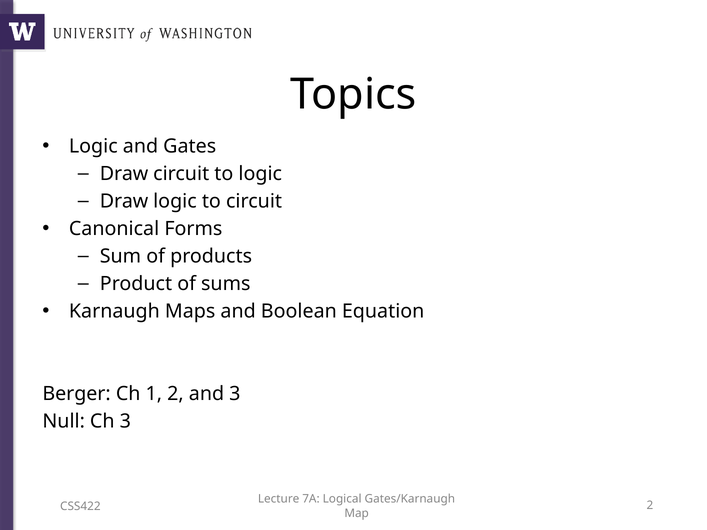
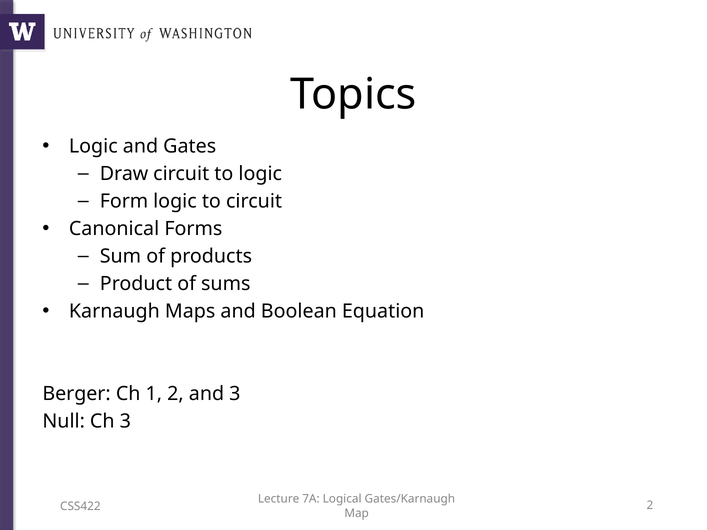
Draw at (124, 201): Draw -> Form
